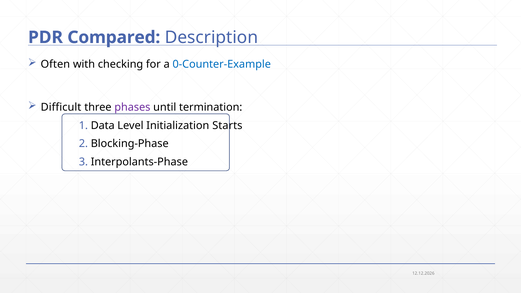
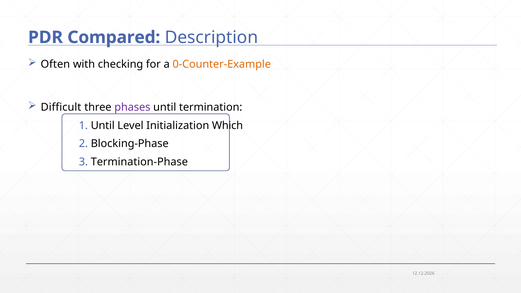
0-Counter-Example colour: blue -> orange
1 Data: Data -> Until
Starts: Starts -> Which
Interpolants-Phase: Interpolants-Phase -> Termination-Phase
